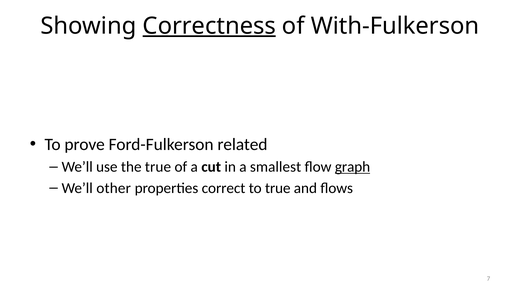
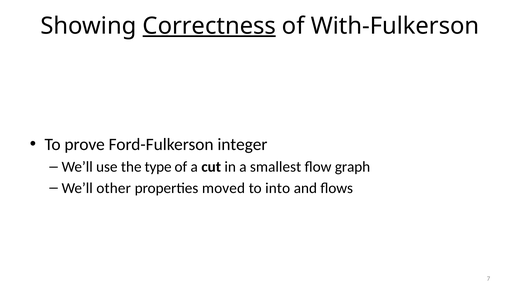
related: related -> integer
the true: true -> type
graph underline: present -> none
correct: correct -> moved
to true: true -> into
